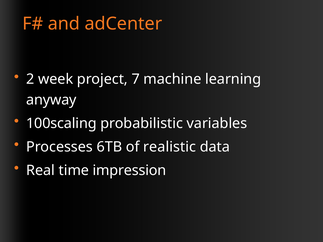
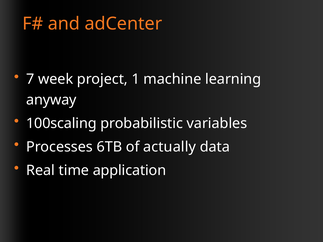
2: 2 -> 7
7: 7 -> 1
realistic: realistic -> actually
impression: impression -> application
